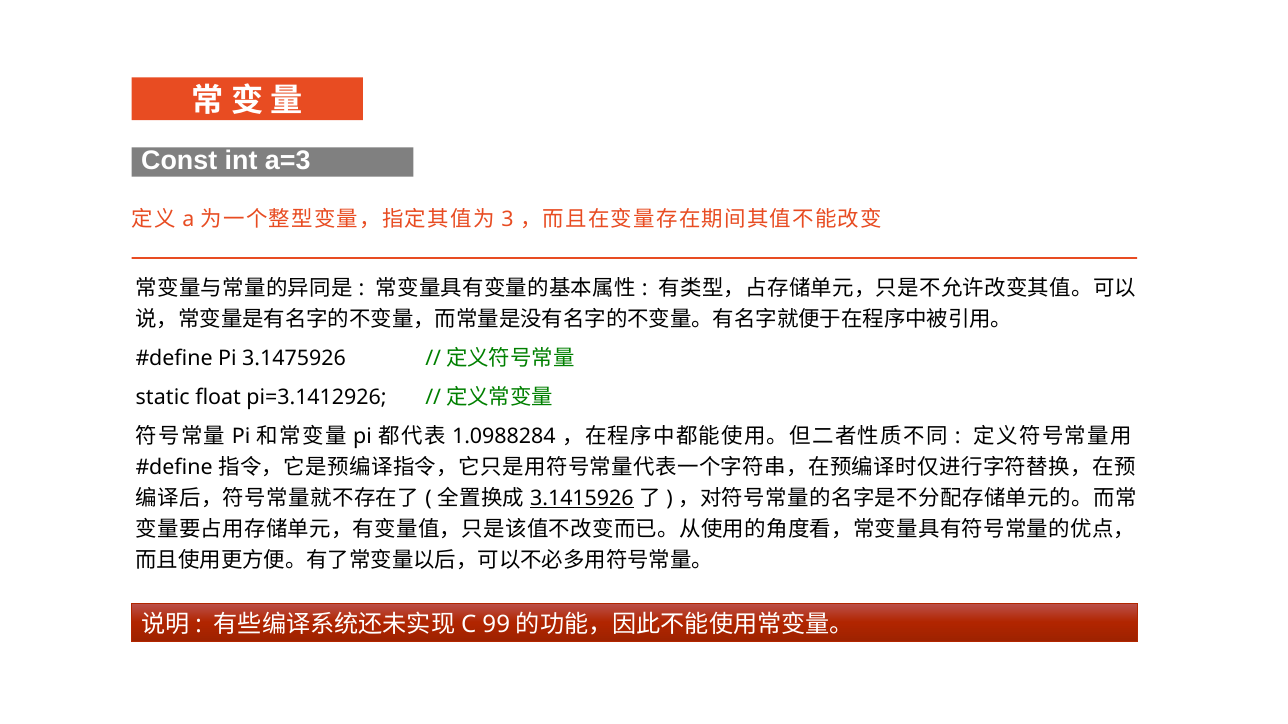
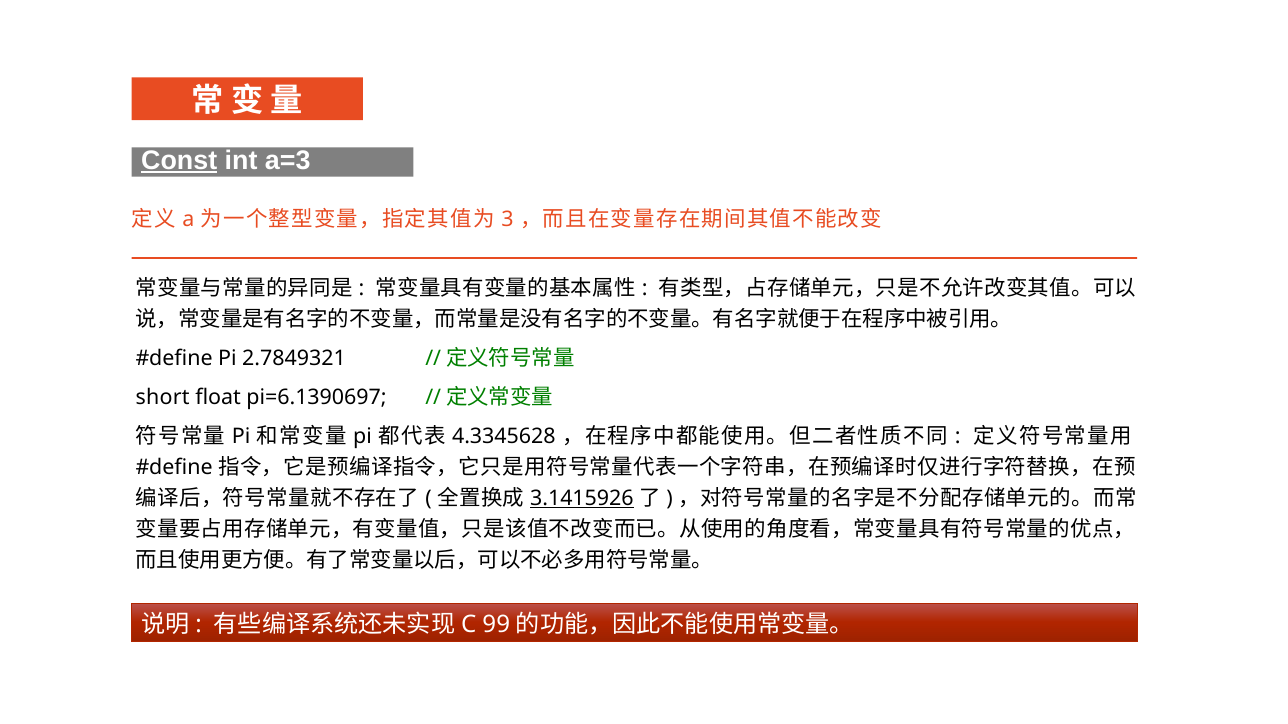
Const underline: none -> present
3.1475926: 3.1475926 -> 2.7849321
static: static -> short
pi=3.1412926: pi=3.1412926 -> pi=6.1390697
1.0988284: 1.0988284 -> 4.3345628
